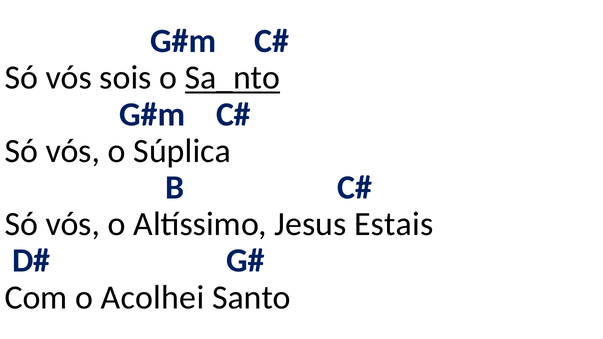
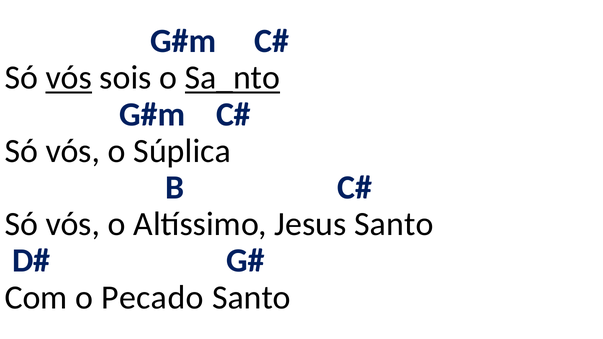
vós at (69, 78) underline: none -> present
Jesus Estais: Estais -> Santo
Acolhei: Acolhei -> Pecado
